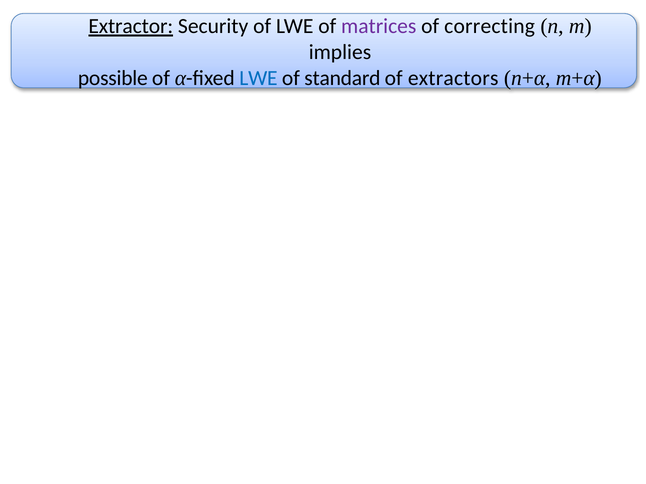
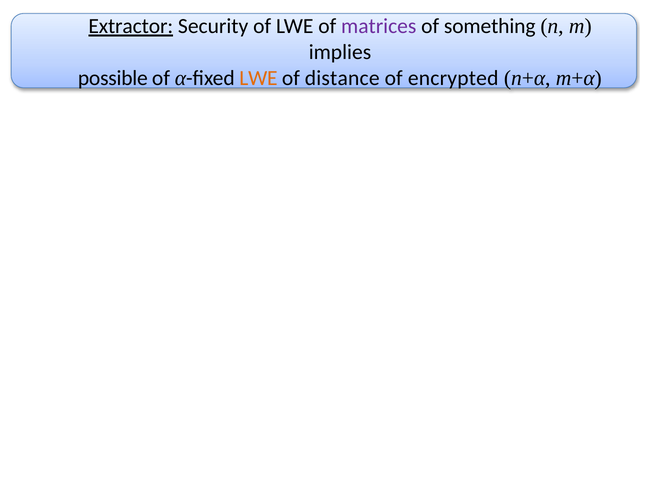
correcting: correcting -> something
LWE at (258, 78) colour: blue -> orange
standard: standard -> distance
extractors: extractors -> encrypted
